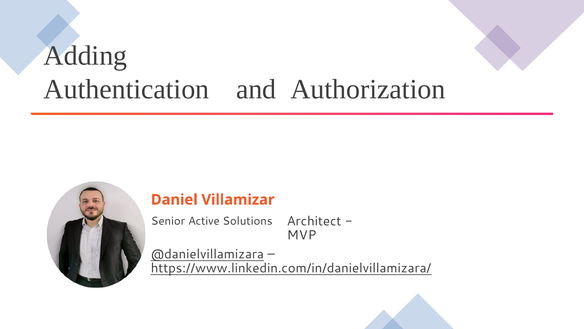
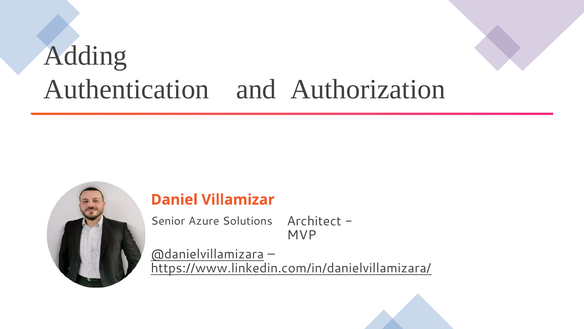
Active: Active -> Azure
